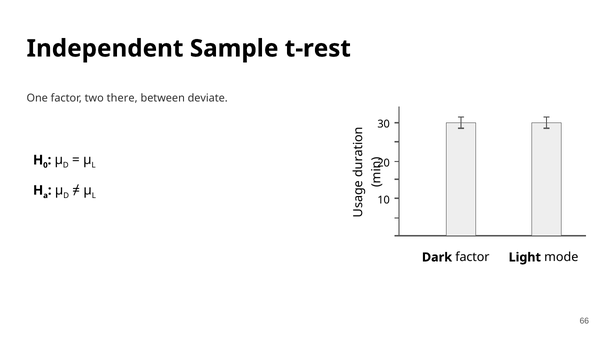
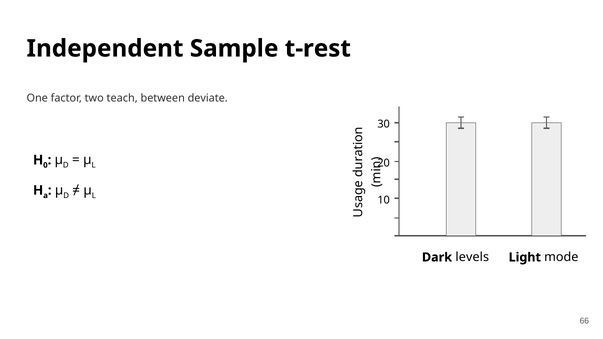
there: there -> teach
Dark factor: factor -> levels
